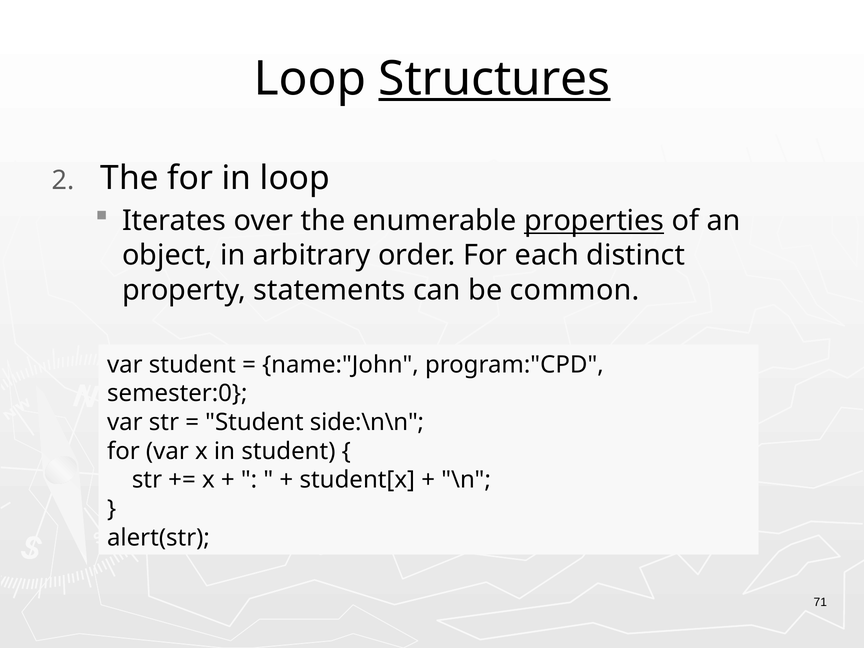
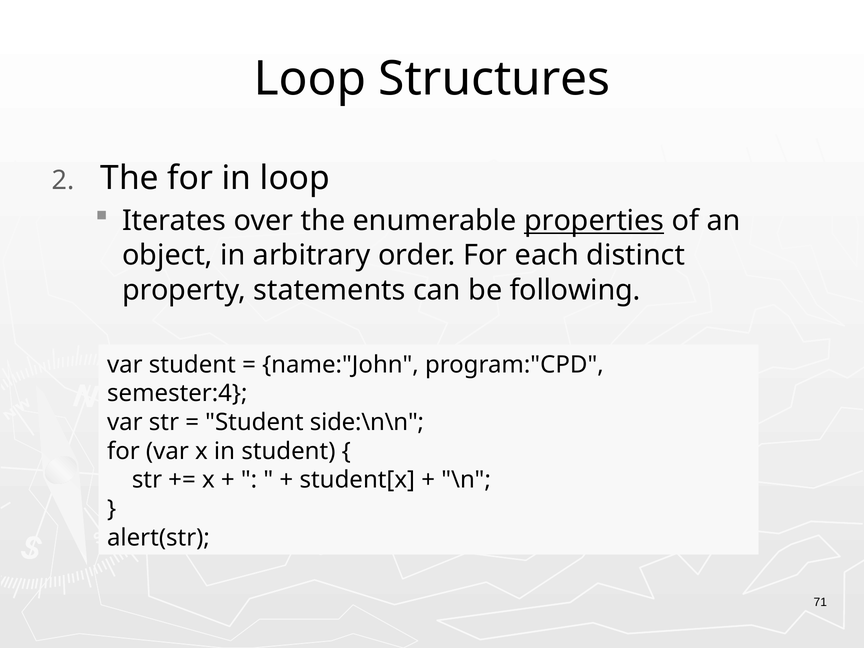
Structures underline: present -> none
common: common -> following
semester:0: semester:0 -> semester:4
